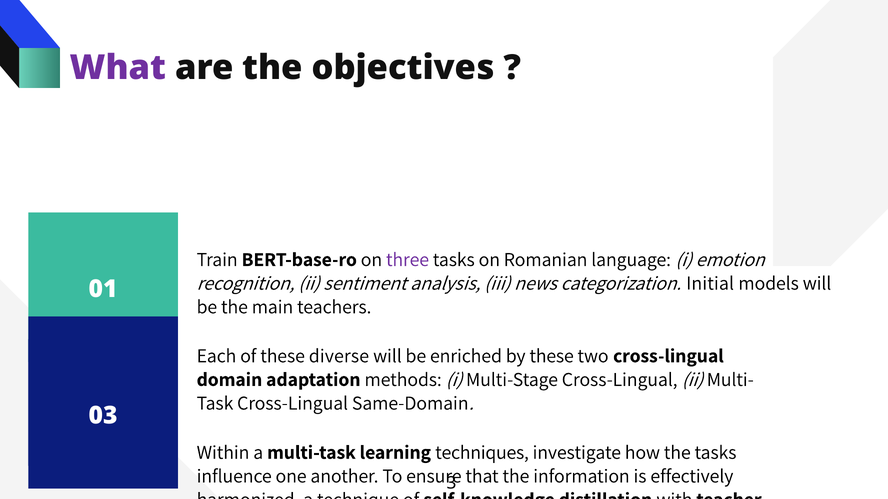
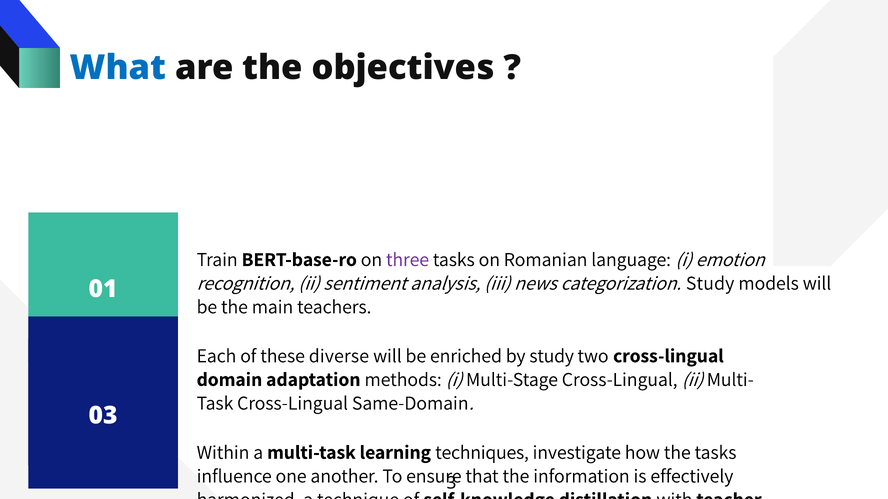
What colour: purple -> blue
categorization Initial: Initial -> Study
by these: these -> study
